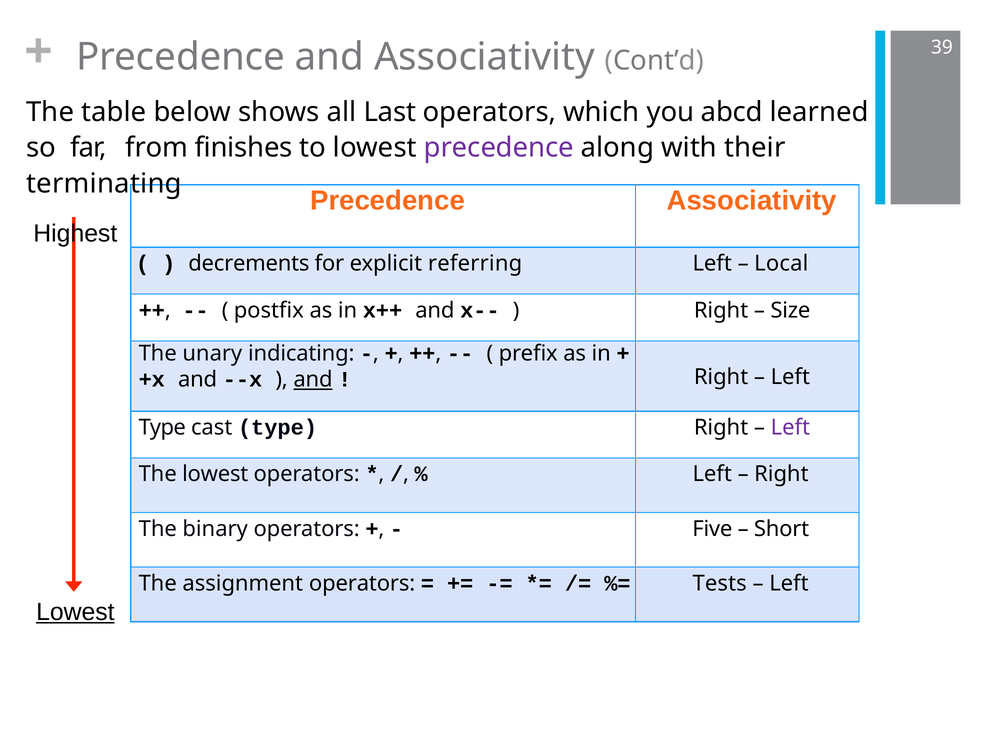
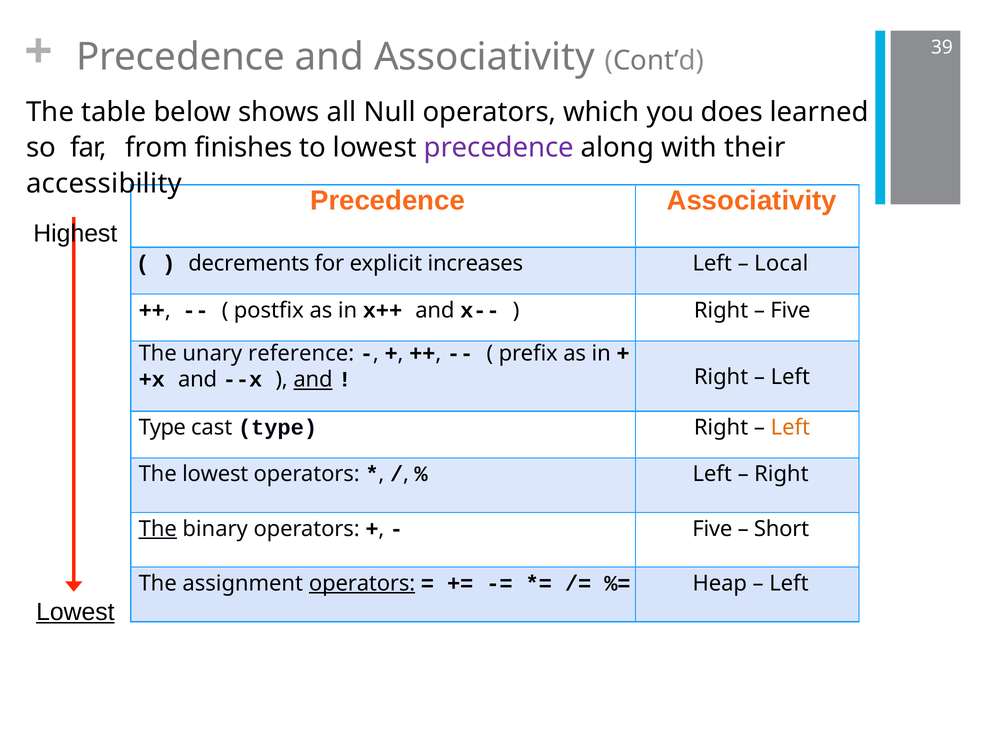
Last: Last -> Null
abcd: abcd -> does
terminating: terminating -> accessibility
referring: referring -> increases
Size at (790, 310): Size -> Five
indicating: indicating -> reference
Left at (790, 427) colour: purple -> orange
The at (158, 529) underline: none -> present
operators at (362, 583) underline: none -> present
Tests: Tests -> Heap
